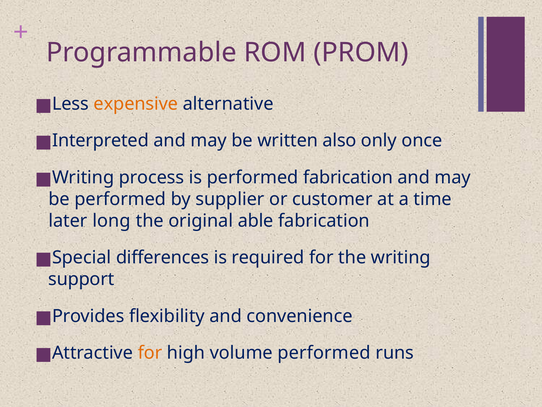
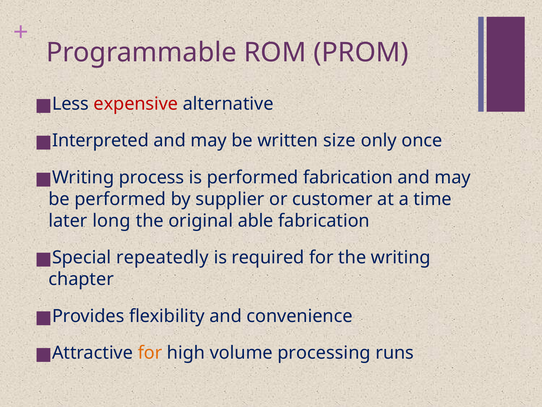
expensive colour: orange -> red
also: also -> size
differences: differences -> repeatedly
support: support -> chapter
volume performed: performed -> processing
